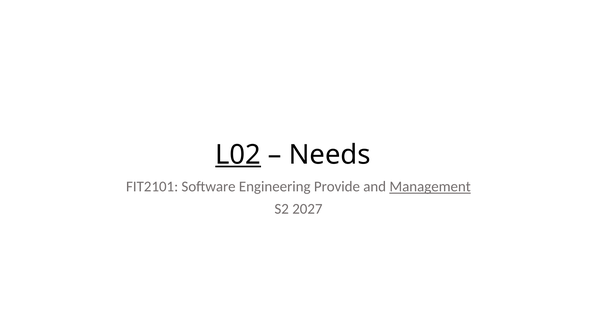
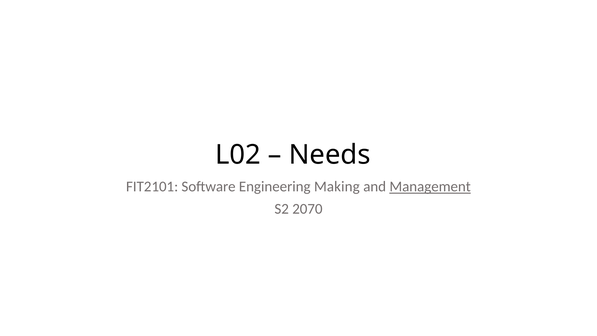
L02 underline: present -> none
Provide: Provide -> Making
2027: 2027 -> 2070
